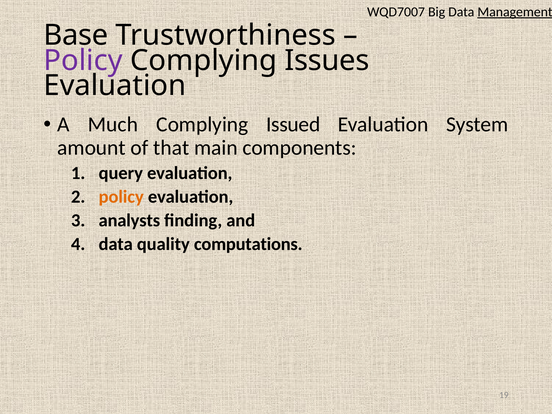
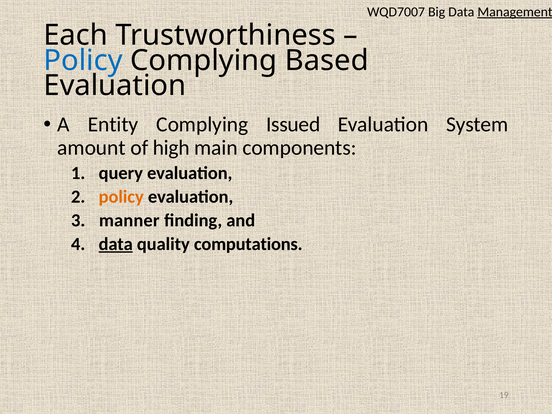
Base: Base -> Each
Policy at (83, 60) colour: purple -> blue
Issues: Issues -> Based
Much: Much -> Entity
that: that -> high
analysts: analysts -> manner
data at (116, 244) underline: none -> present
